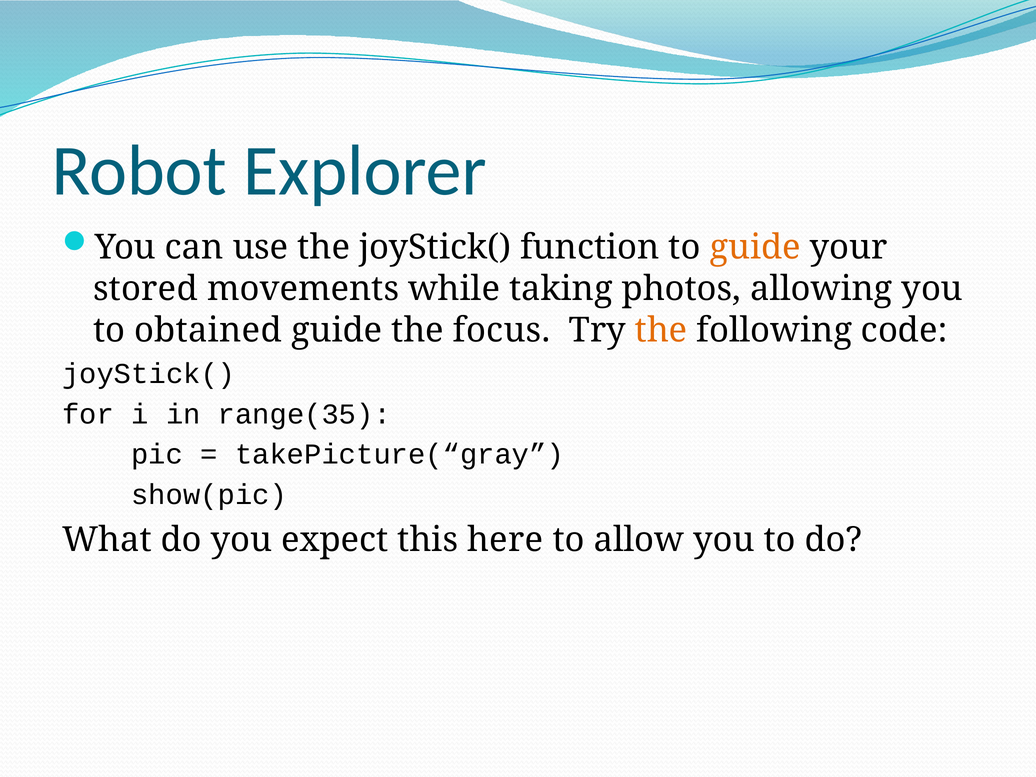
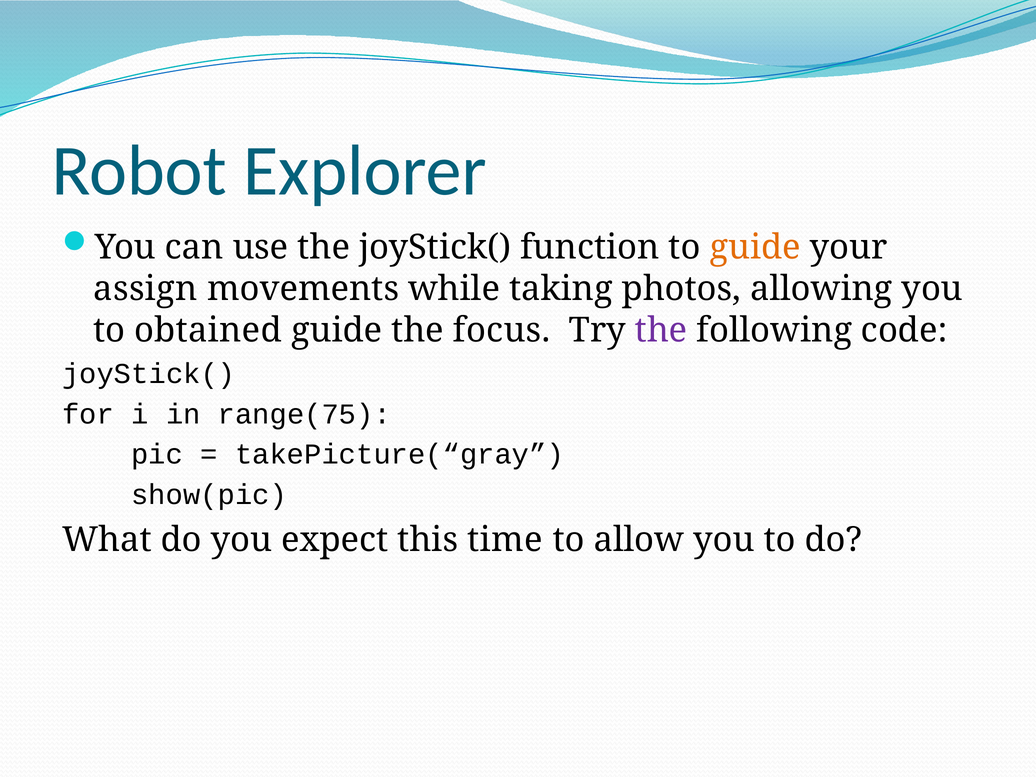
stored: stored -> assign
the at (661, 330) colour: orange -> purple
range(35: range(35 -> range(75
here: here -> time
